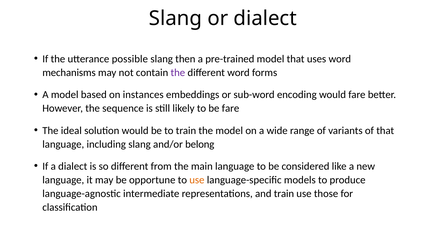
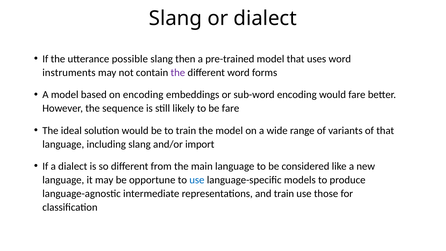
mechanisms: mechanisms -> instruments
on instances: instances -> encoding
belong: belong -> import
use at (197, 180) colour: orange -> blue
